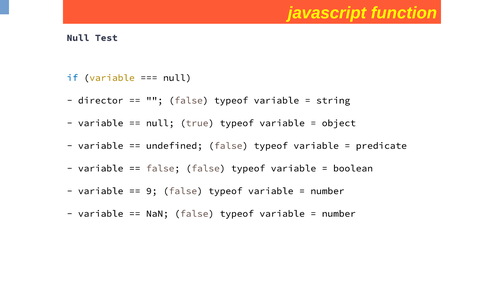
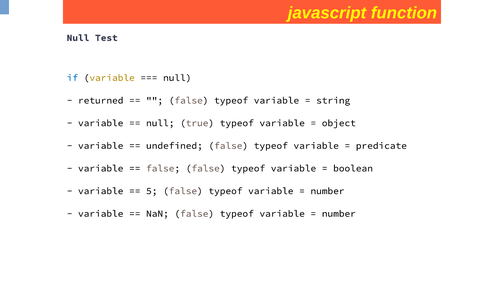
director: director -> returned
9: 9 -> 5
